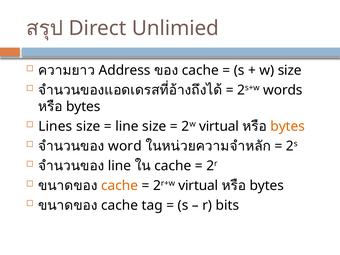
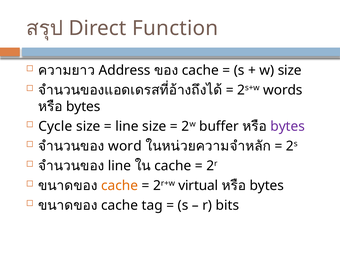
Unlimied: Unlimied -> Function
Lines: Lines -> Cycle
2w virtual: virtual -> buffer
bytes at (288, 126) colour: orange -> purple
